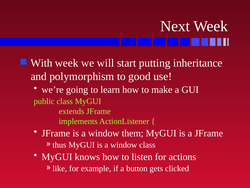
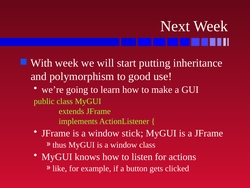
them: them -> stick
